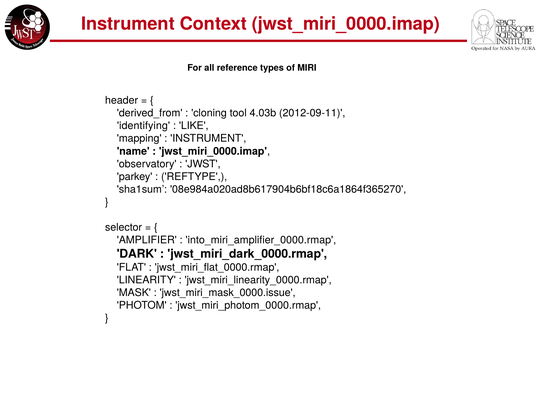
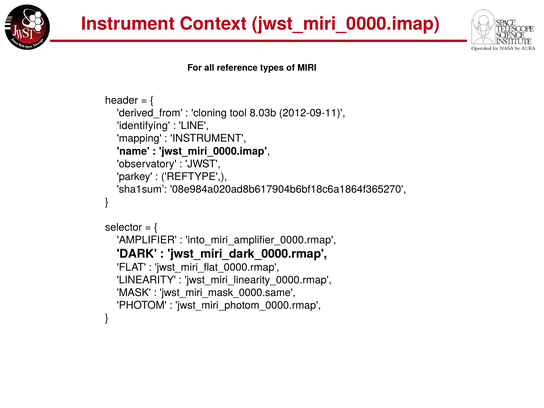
4.03b: 4.03b -> 8.03b
LIKE: LIKE -> LINE
jwst_miri_mask_0000.issue: jwst_miri_mask_0000.issue -> jwst_miri_mask_0000.same
